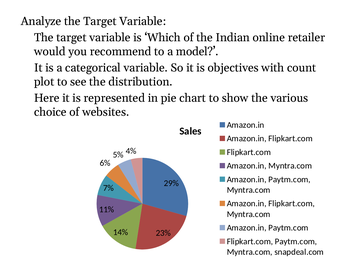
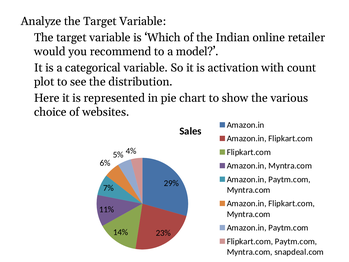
objectives: objectives -> activation
